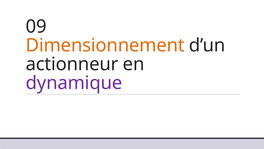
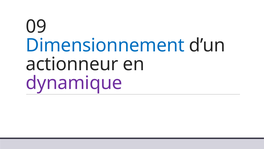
Dimensionnement colour: orange -> blue
